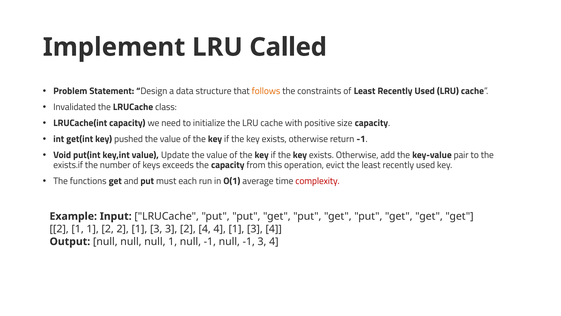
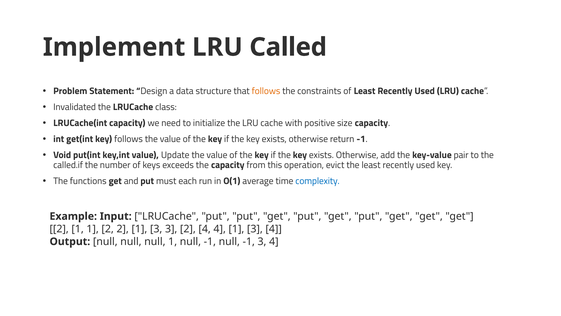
key pushed: pushed -> follows
exists.if: exists.if -> called.if
complexity colour: red -> blue
